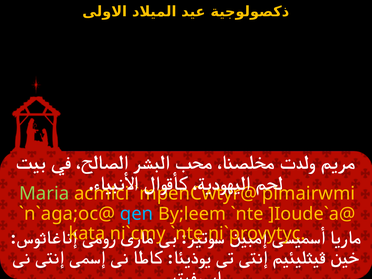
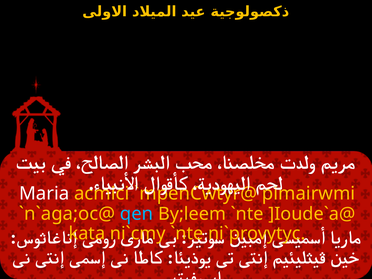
Maria colour: light green -> white
